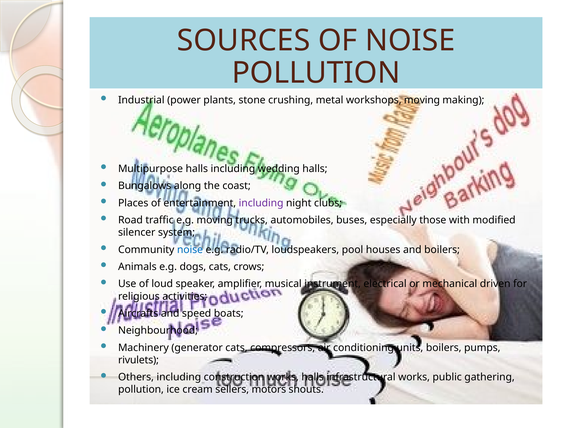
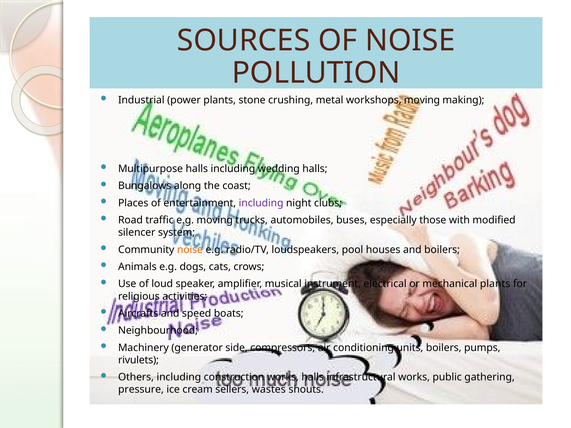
noise at (190, 250) colour: blue -> orange
mechanical driven: driven -> plants
generator cats: cats -> side
pollution at (141, 390): pollution -> pressure
motors: motors -> wastes
